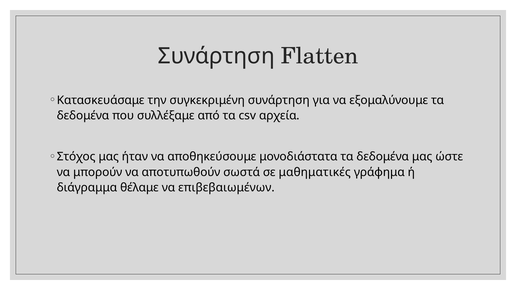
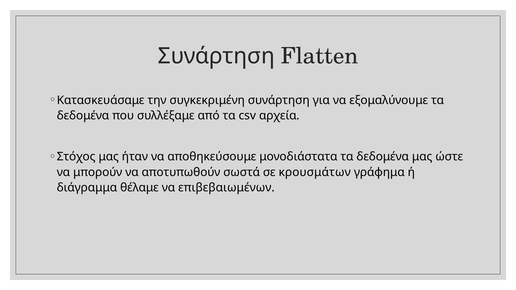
μαθηματικές: μαθηματικές -> κρουσμάτων
